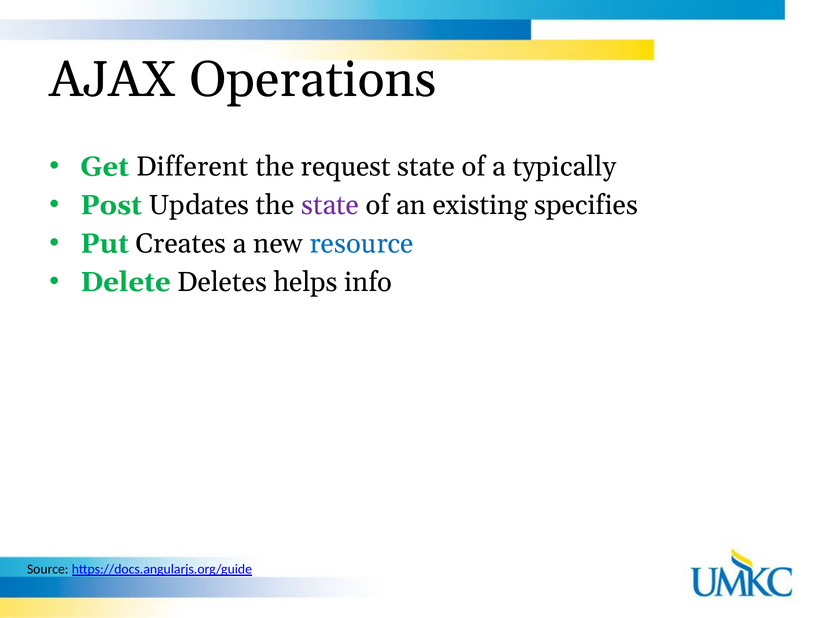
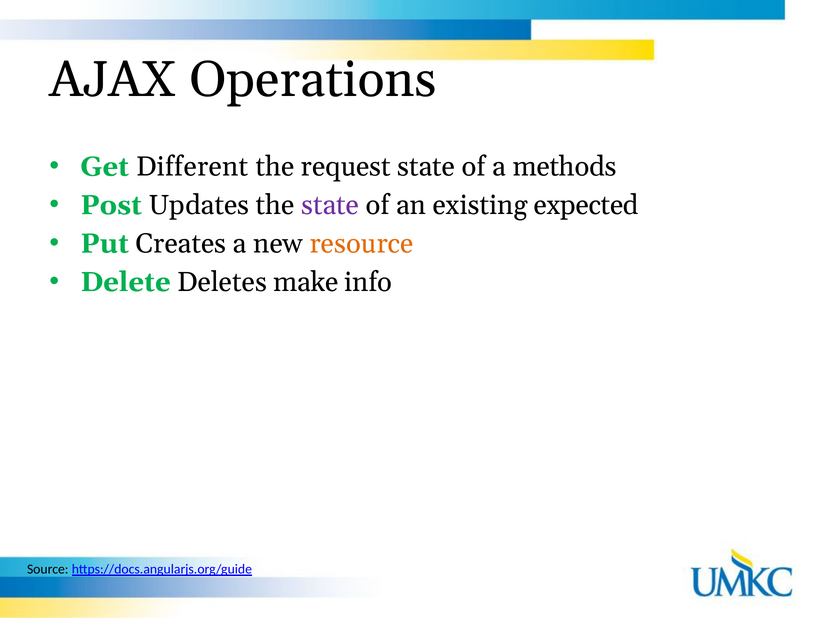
typically: typically -> methods
specifies: specifies -> expected
resource colour: blue -> orange
helps: helps -> make
